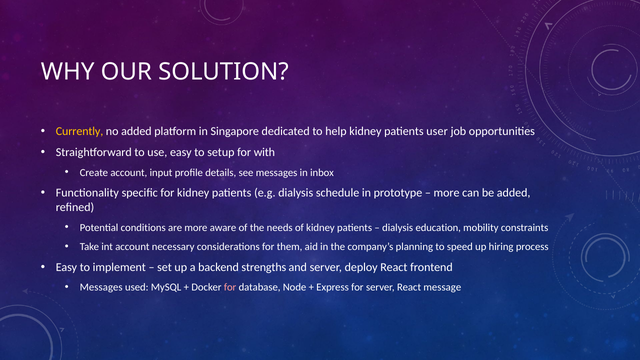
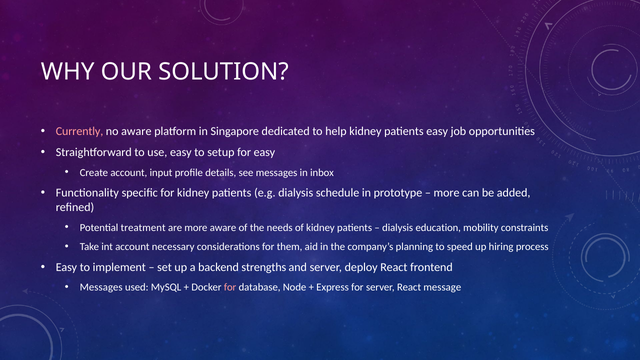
Currently colour: yellow -> pink
no added: added -> aware
patients user: user -> easy
for with: with -> easy
conditions: conditions -> treatment
